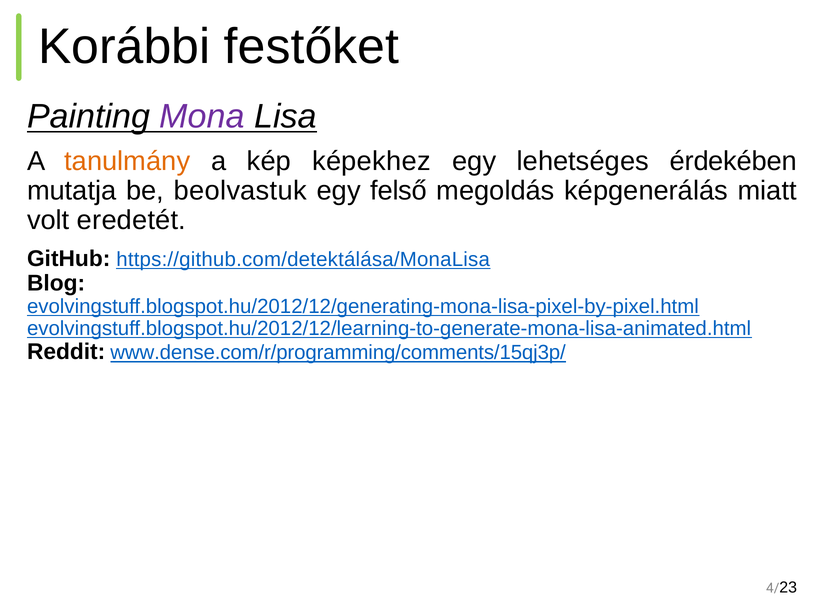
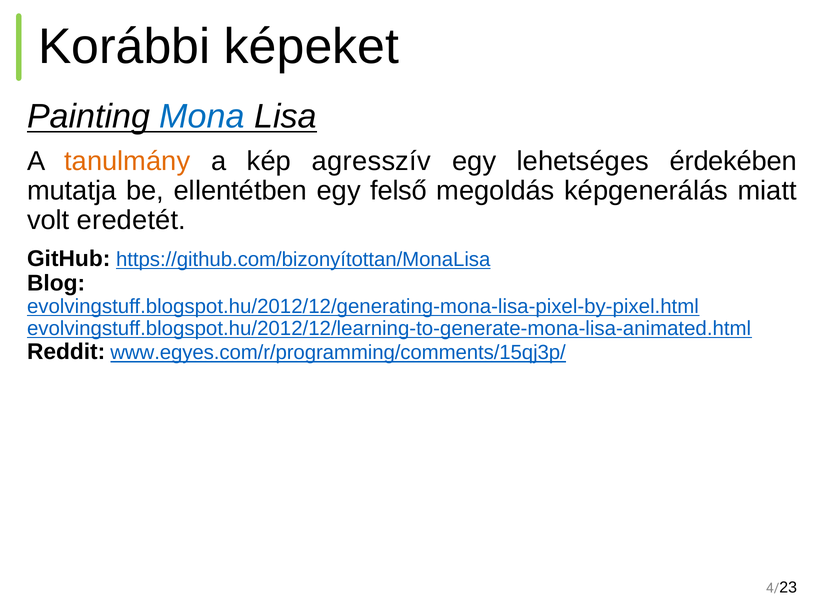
festőket: festőket -> képeket
Mona colour: purple -> blue
képekhez: képekhez -> agresszív
beolvastuk: beolvastuk -> ellentétben
https://github.com/detektálása/MonaLisa: https://github.com/detektálása/MonaLisa -> https://github.com/bizonyítottan/MonaLisa
www.dense.com/r/programming/comments/15qj3p/: www.dense.com/r/programming/comments/15qj3p/ -> www.egyes.com/r/programming/comments/15qj3p/
